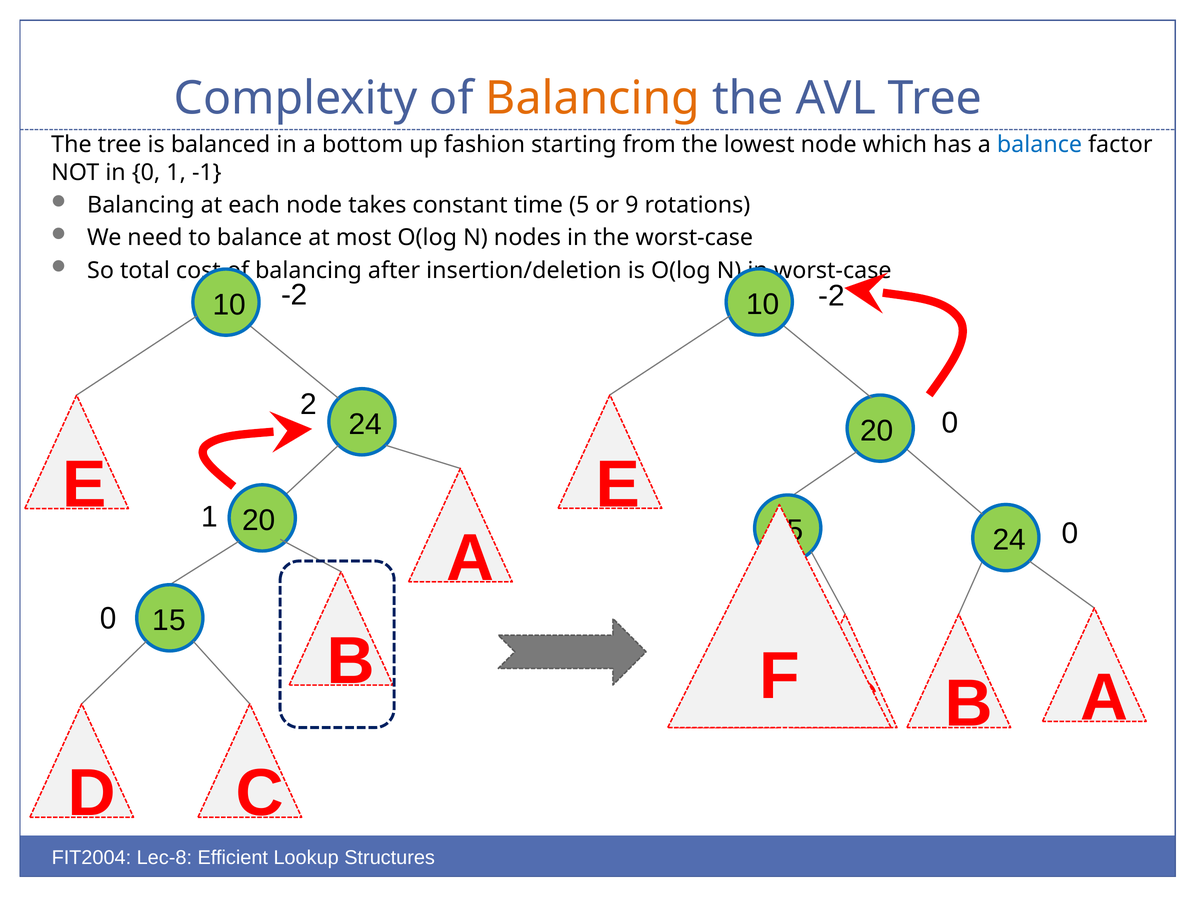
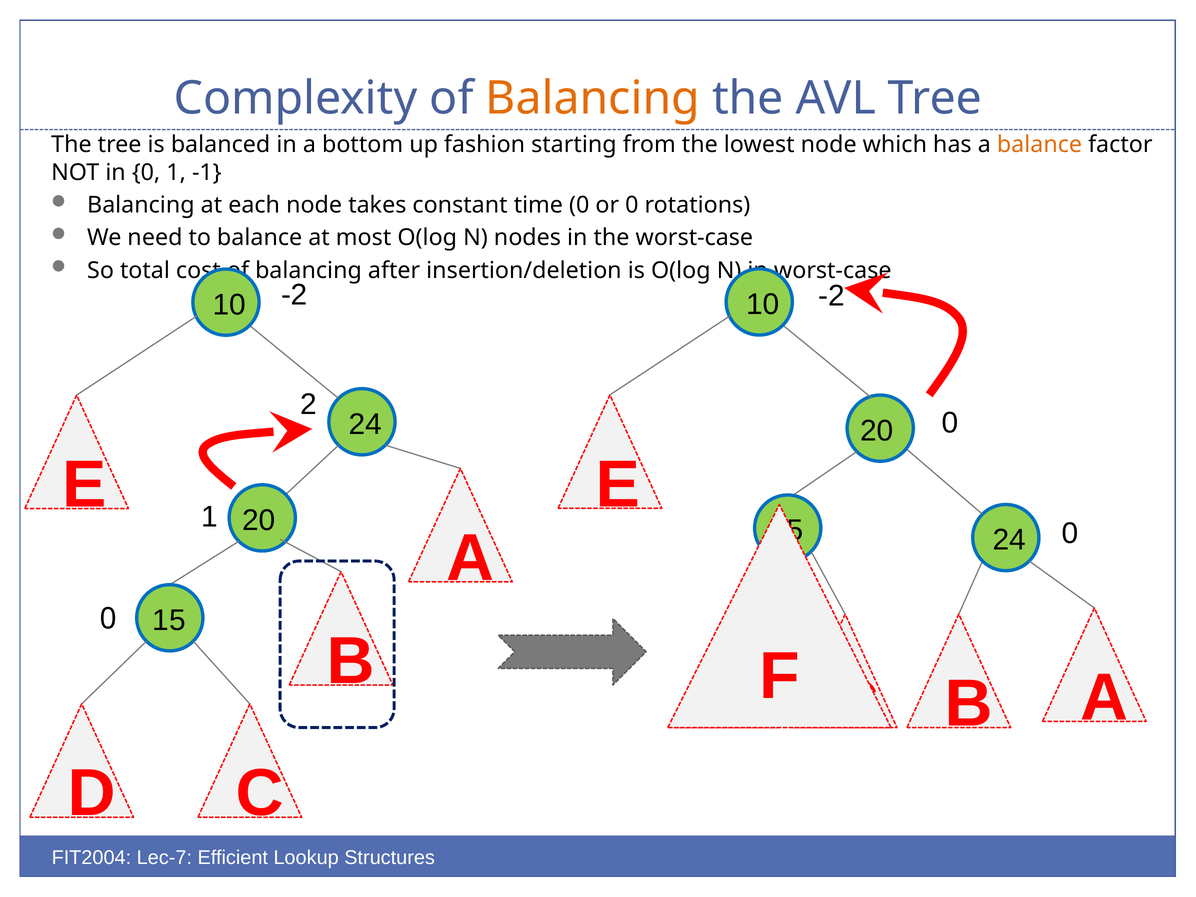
balance at (1040, 145) colour: blue -> orange
time 5: 5 -> 0
or 9: 9 -> 0
Lec-8: Lec-8 -> Lec-7
